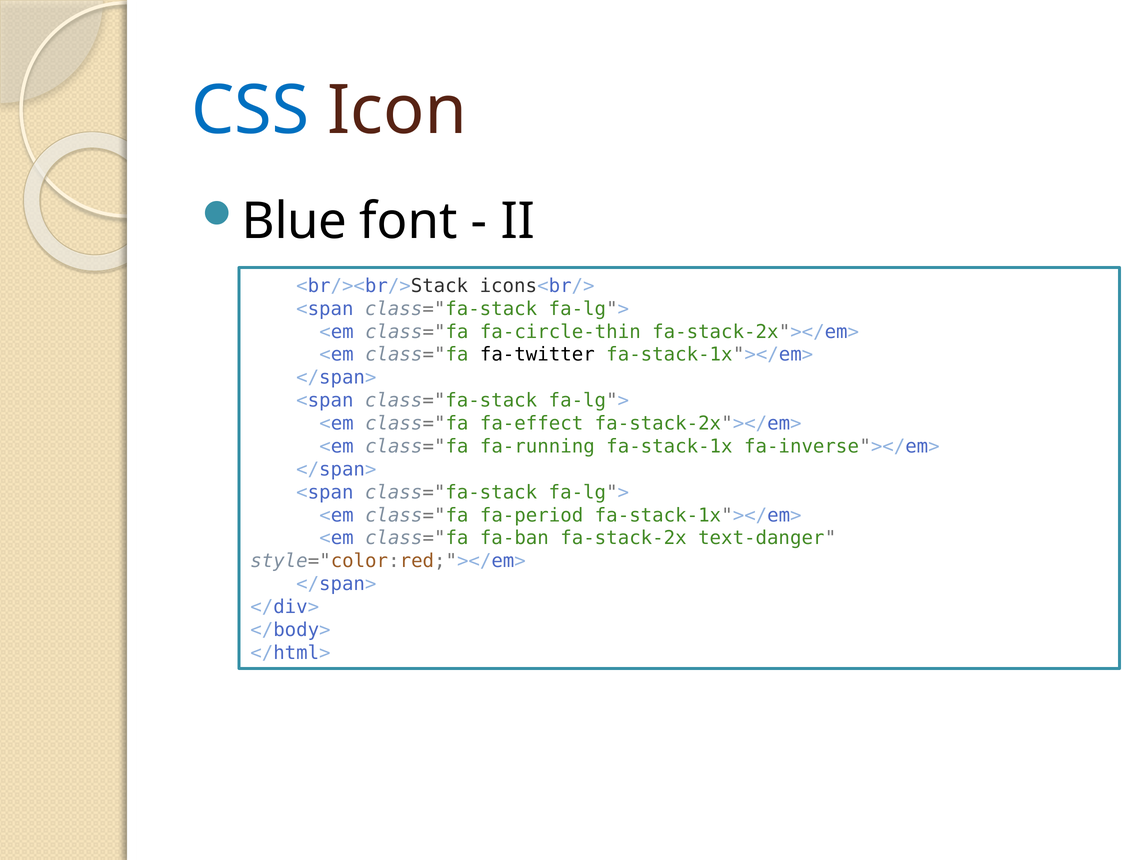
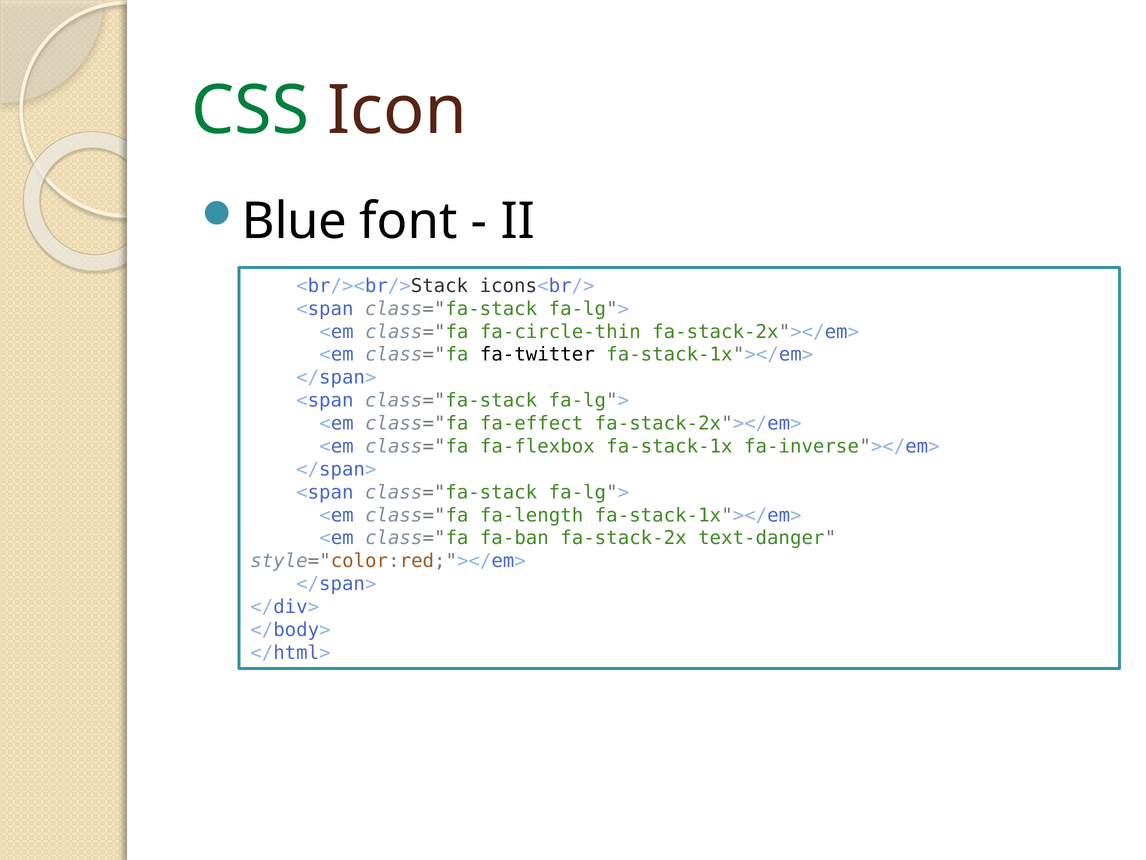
CSS colour: blue -> green
fa-running: fa-running -> fa-flexbox
fa-period: fa-period -> fa-length
